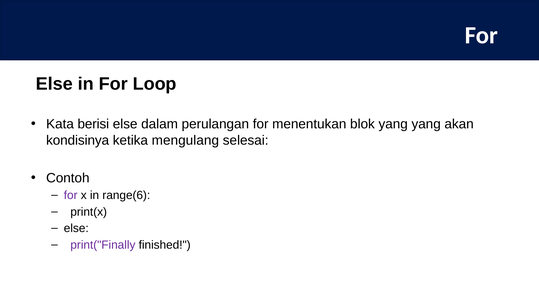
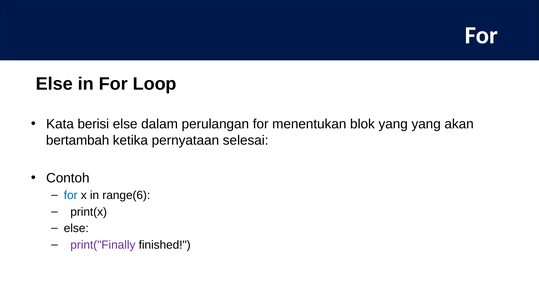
kondisinya: kondisinya -> bertambah
mengulang: mengulang -> pernyataan
for at (71, 195) colour: purple -> blue
